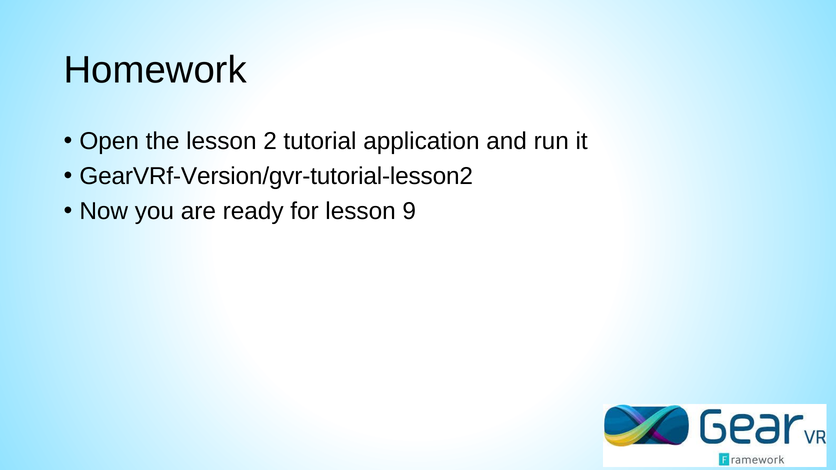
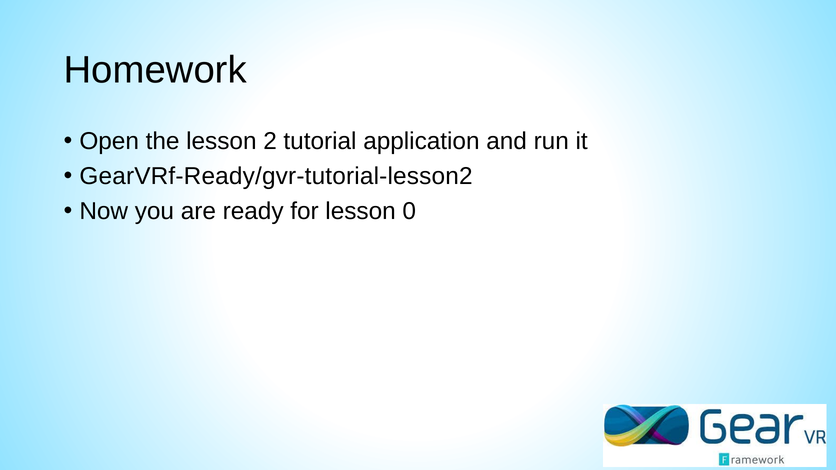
GearVRf-Version/gvr-tutorial-lesson2: GearVRf-Version/gvr-tutorial-lesson2 -> GearVRf-Ready/gvr-tutorial-lesson2
9: 9 -> 0
